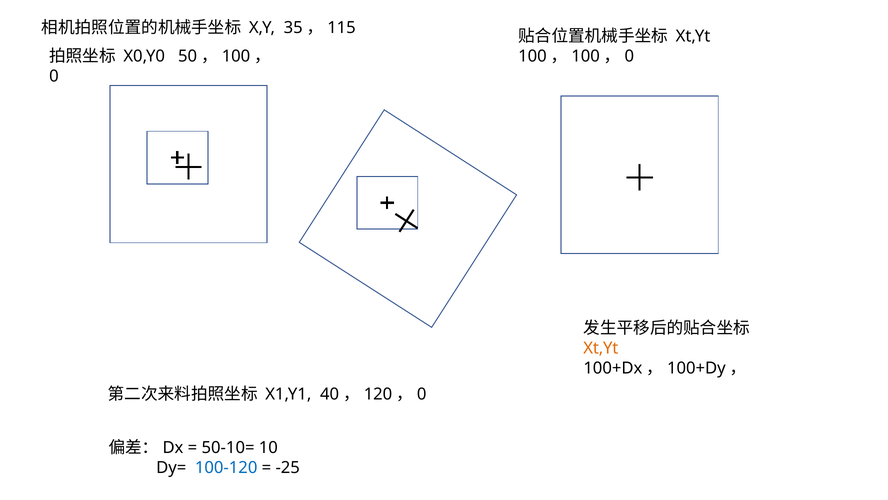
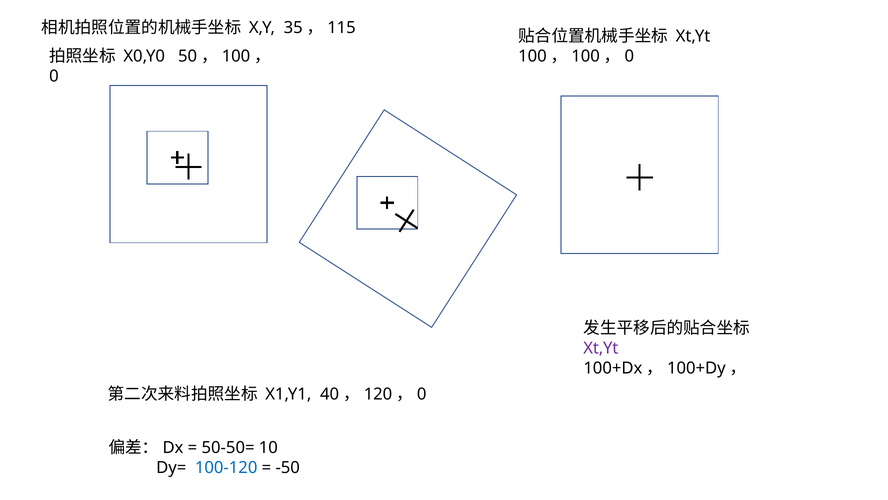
Xt,Yt at (601, 348) colour: orange -> purple
50-10=: 50-10= -> 50-50=
-25: -25 -> -50
